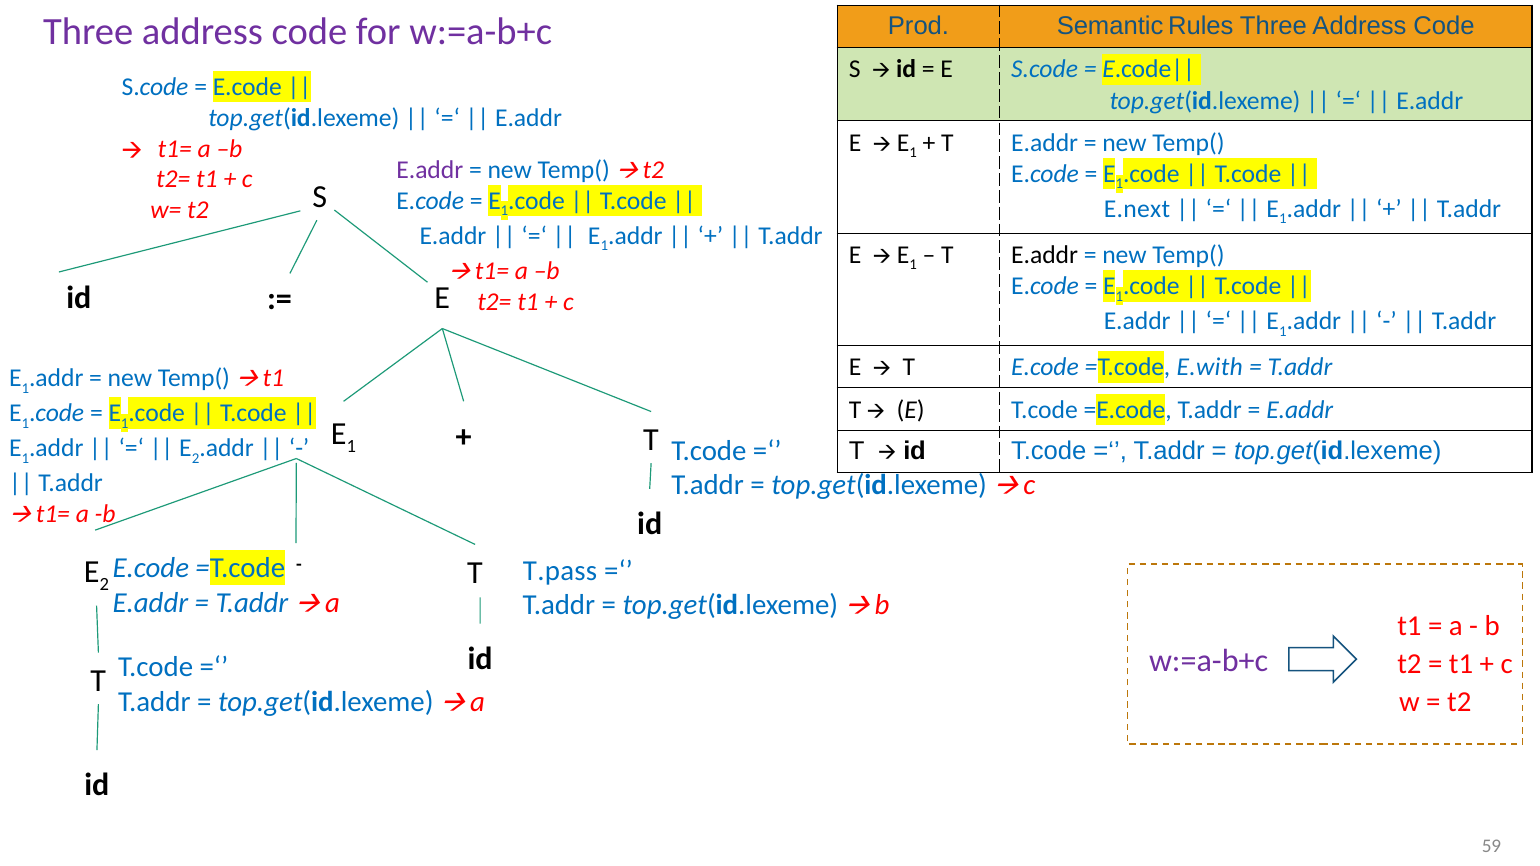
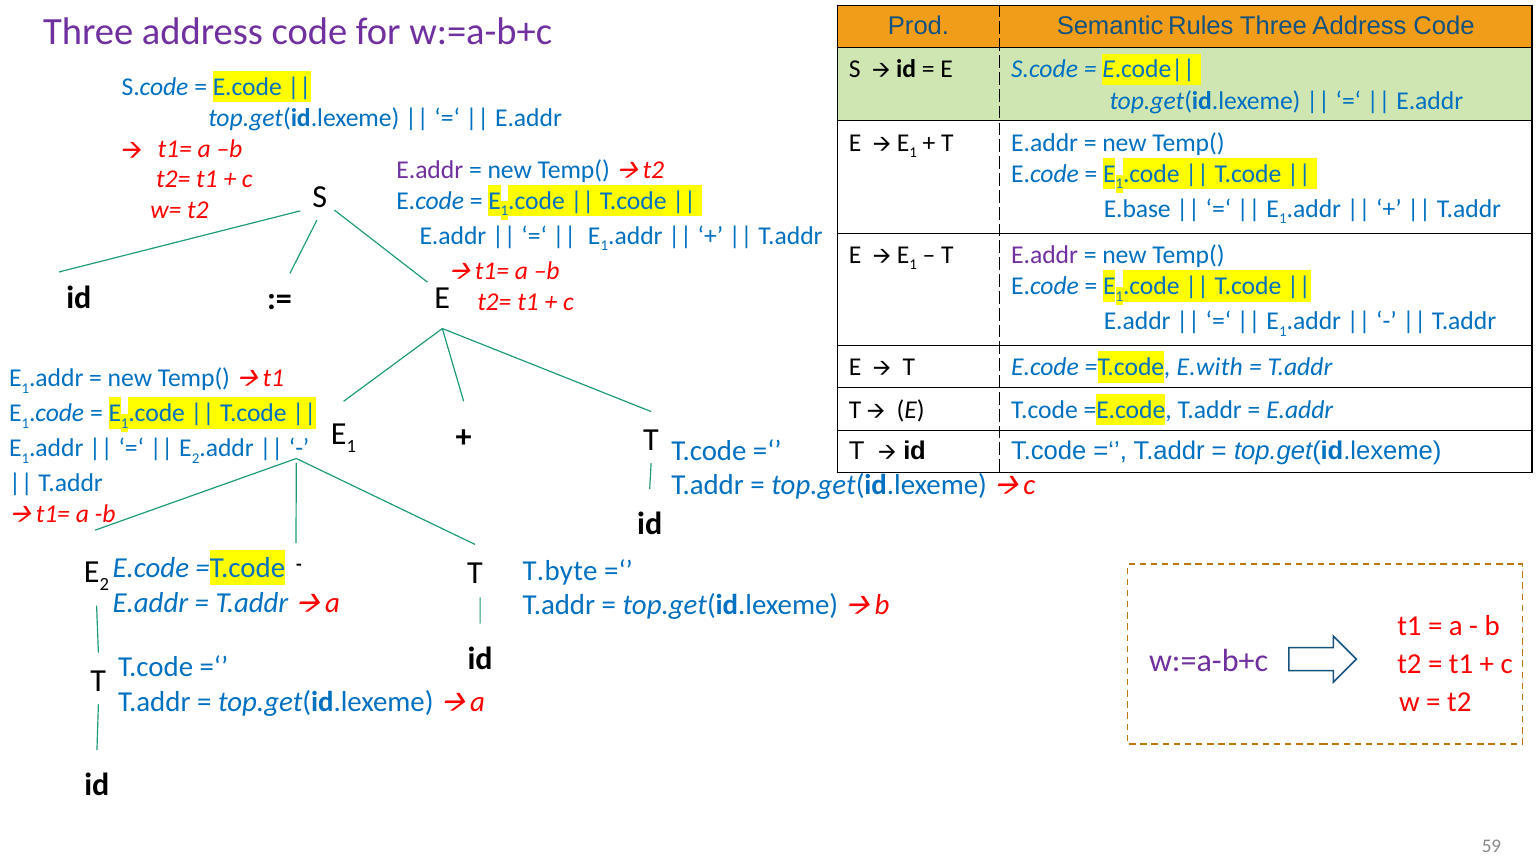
E.next: E.next -> E.base
E.addr at (1045, 255) colour: black -> purple
T.pass: T.pass -> T.byte
